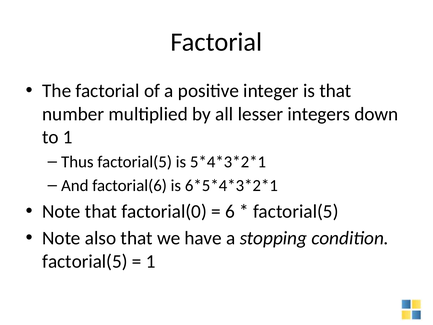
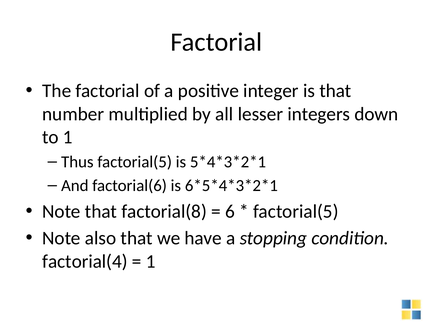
factorial(0: factorial(0 -> factorial(8
factorial(5 at (85, 261): factorial(5 -> factorial(4
